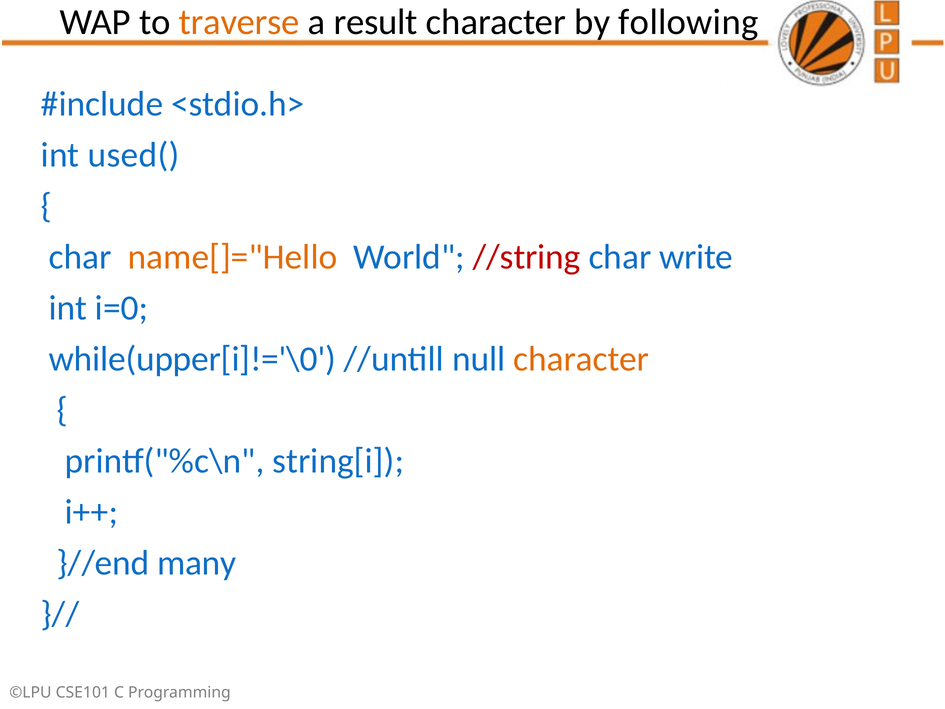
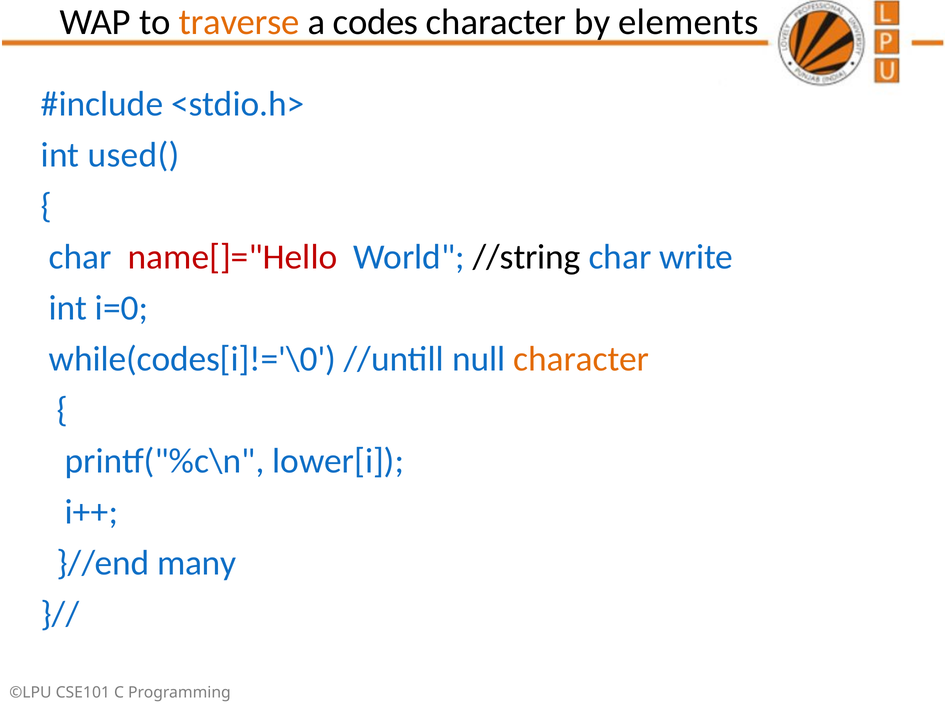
result: result -> codes
following: following -> elements
name[]="Hello colour: orange -> red
//string colour: red -> black
while(upper[i]!='\0: while(upper[i]!='\0 -> while(codes[i]!='\0
string[i: string[i -> lower[i
